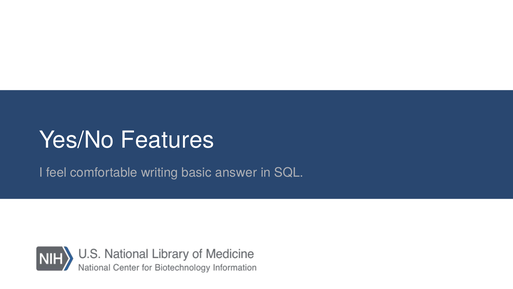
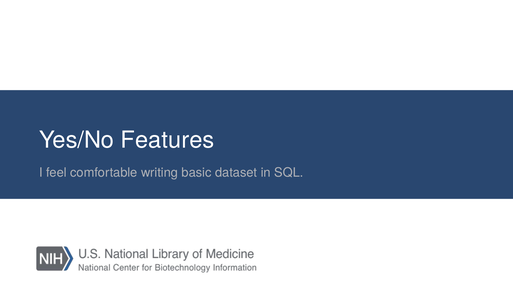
answer: answer -> dataset
